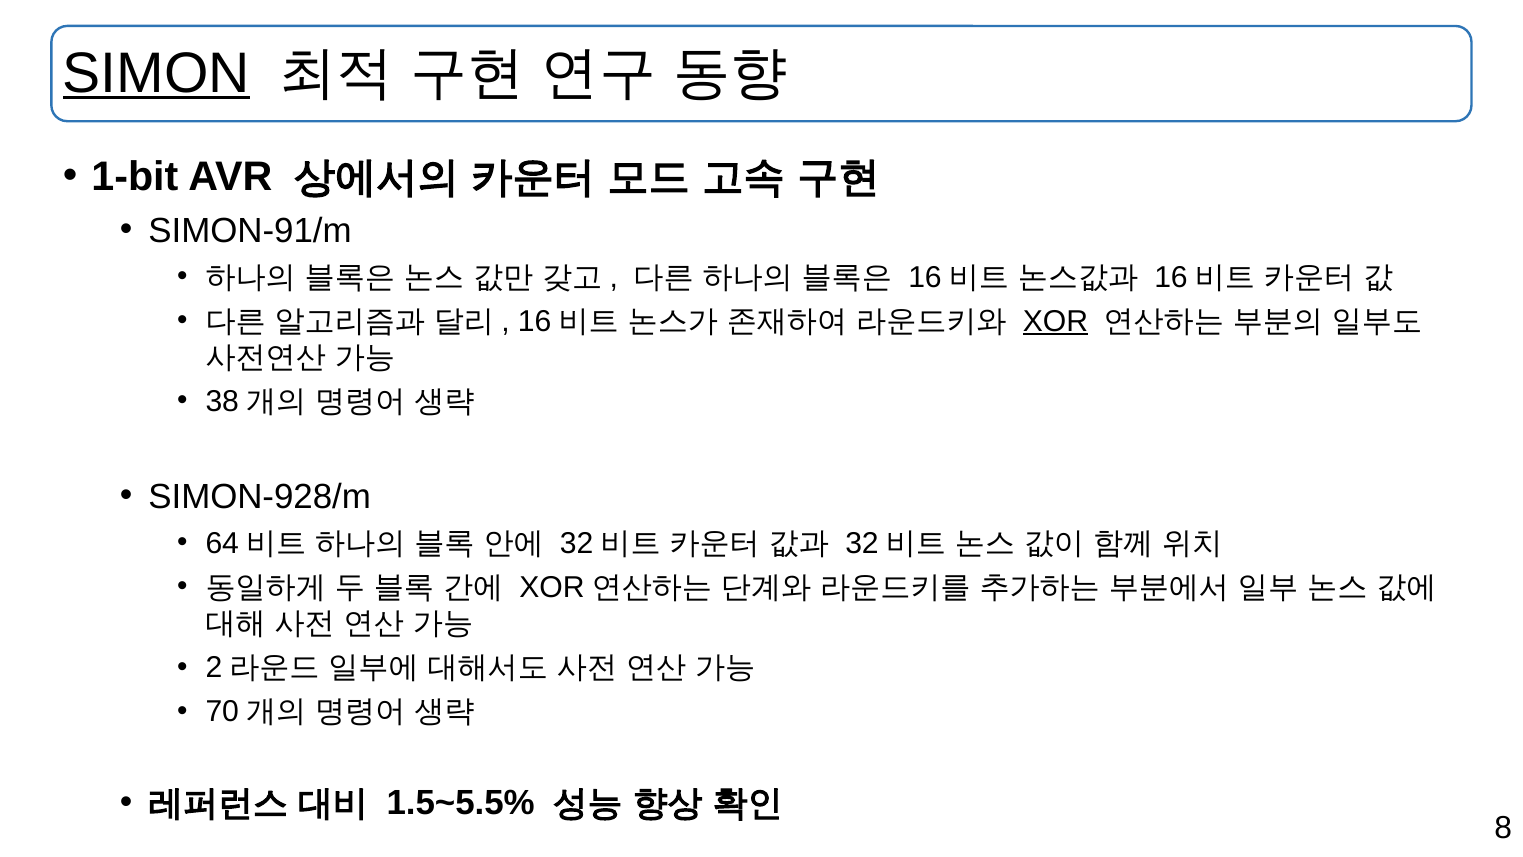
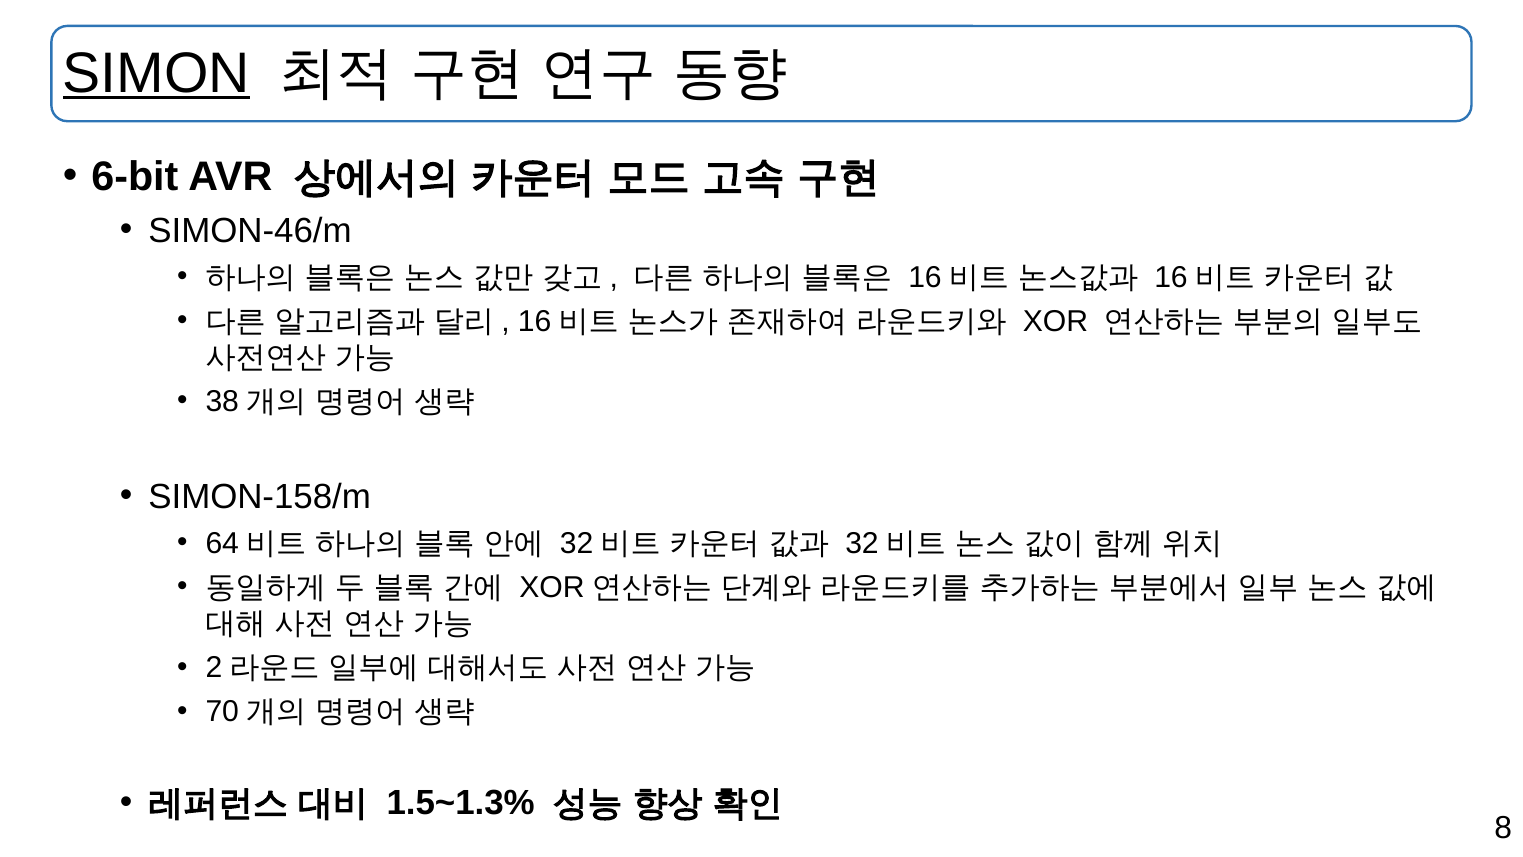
1-bit: 1-bit -> 6-bit
SIMON-91/m: SIMON-91/m -> SIMON-46/m
XOR underline: present -> none
SIMON-928/m: SIMON-928/m -> SIMON-158/m
1.5~5.5%: 1.5~5.5% -> 1.5~1.3%
